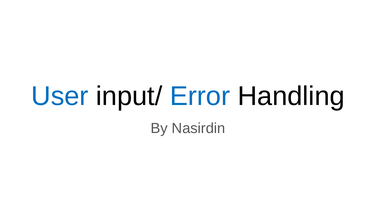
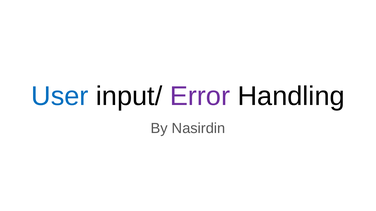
Error colour: blue -> purple
